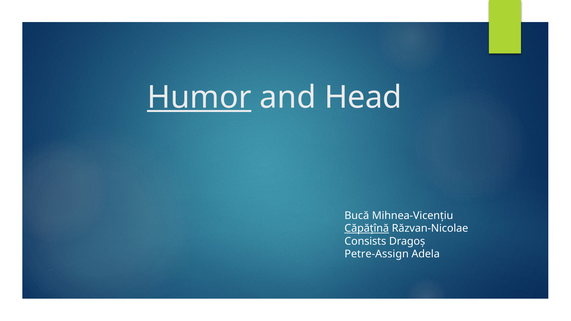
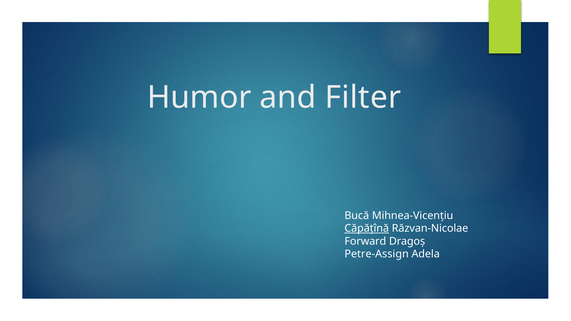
Humor underline: present -> none
Head: Head -> Filter
Consists: Consists -> Forward
